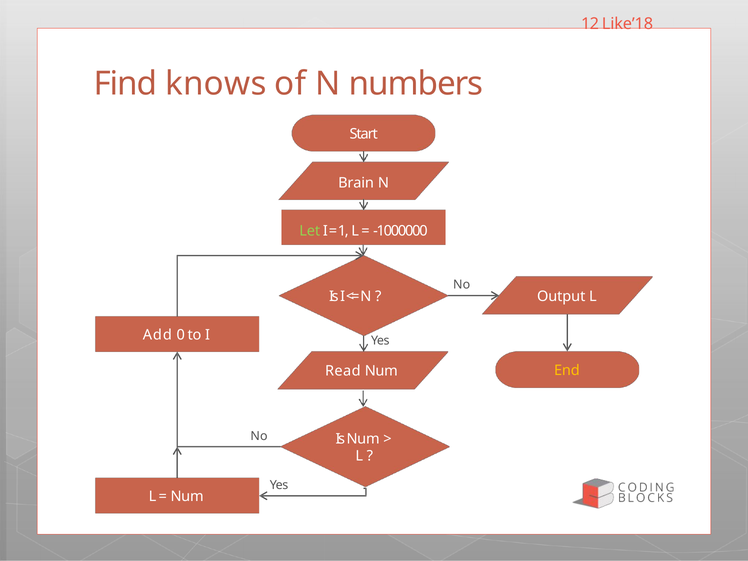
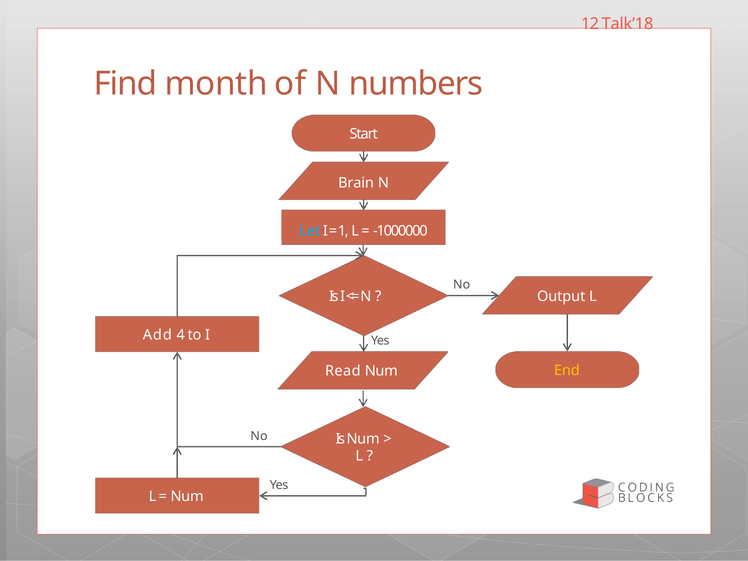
Like’18: Like’18 -> Talk’18
knows: knows -> month
Let colour: light green -> light blue
0: 0 -> 4
